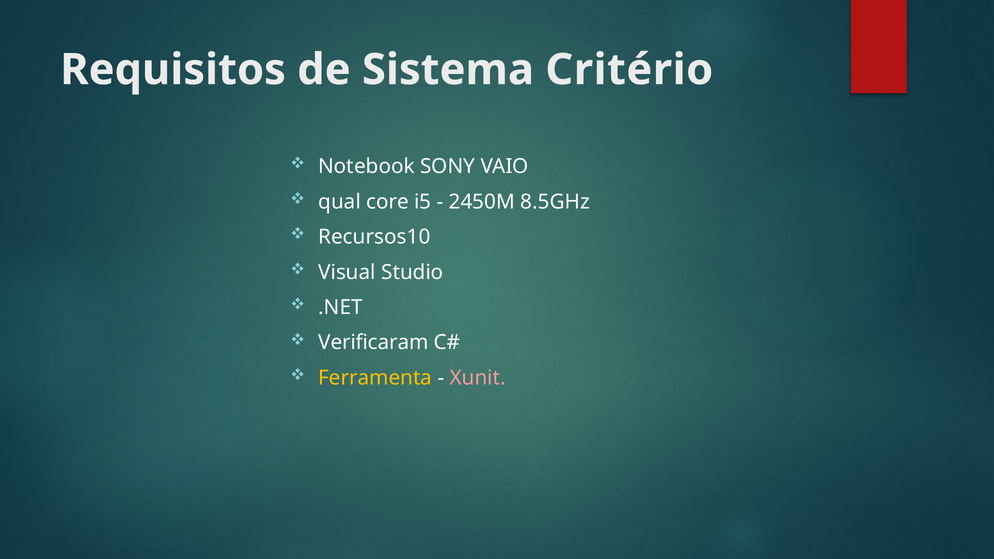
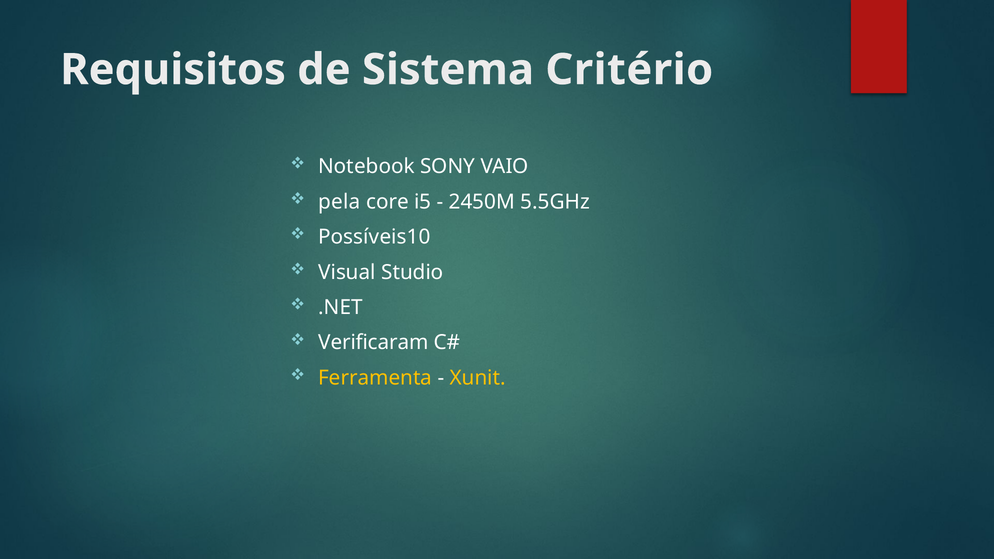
qual: qual -> pela
8.5GHz: 8.5GHz -> 5.5GHz
Recursos10: Recursos10 -> Possíveis10
Xunit colour: pink -> yellow
